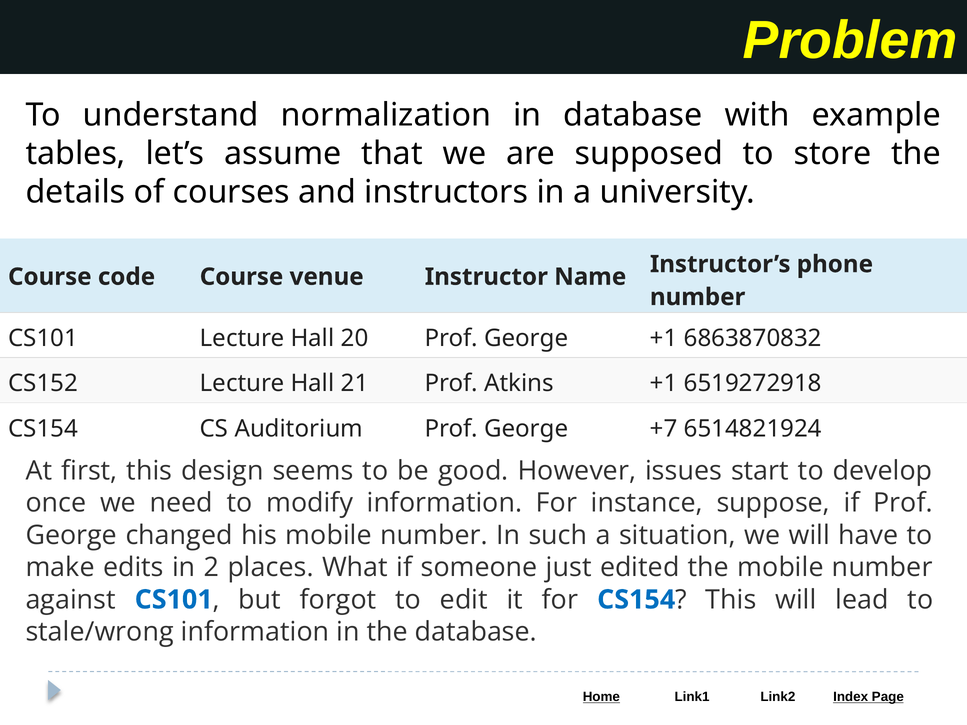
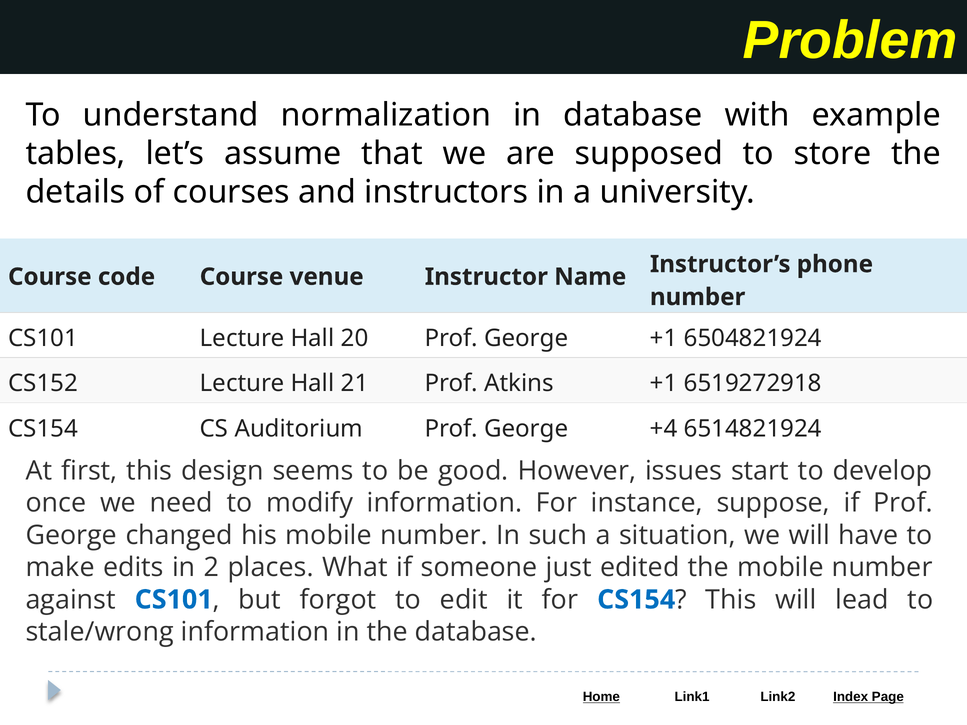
6863870832: 6863870832 -> 6504821924
+7: +7 -> +4
